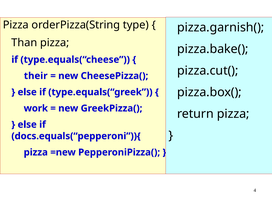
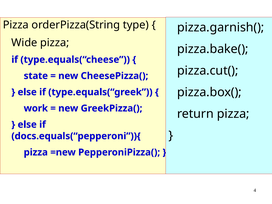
Than: Than -> Wide
their: their -> state
